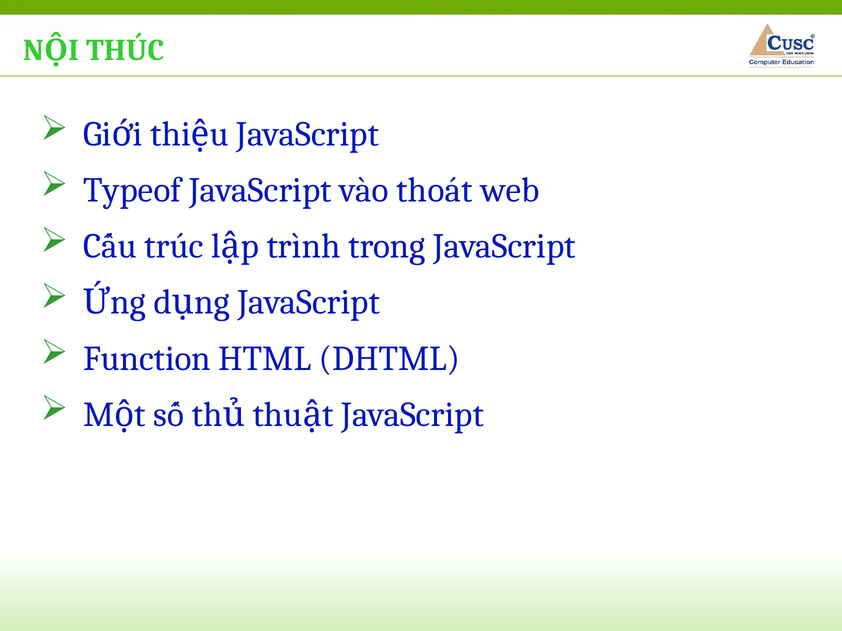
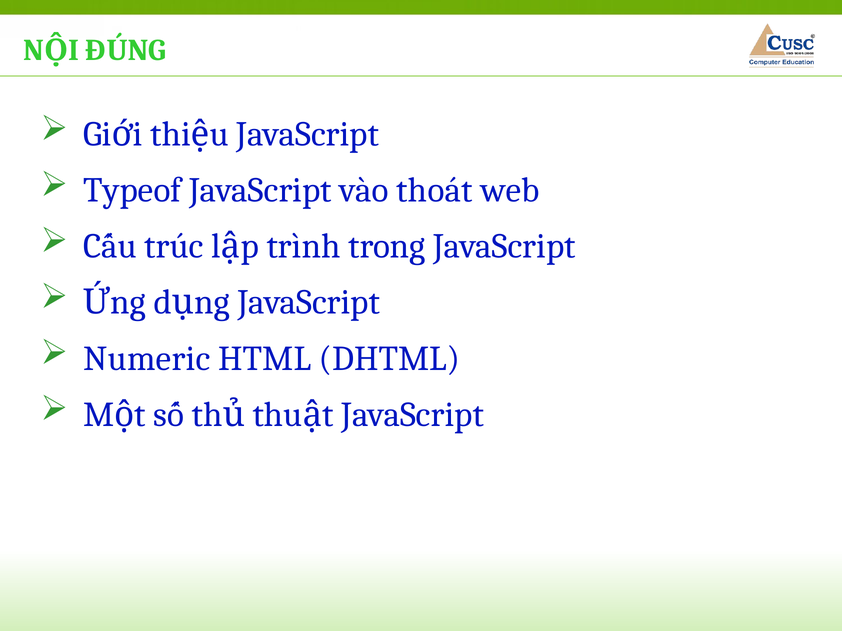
THÚC: THÚC -> ĐÚNG
Function: Function -> Numeric
